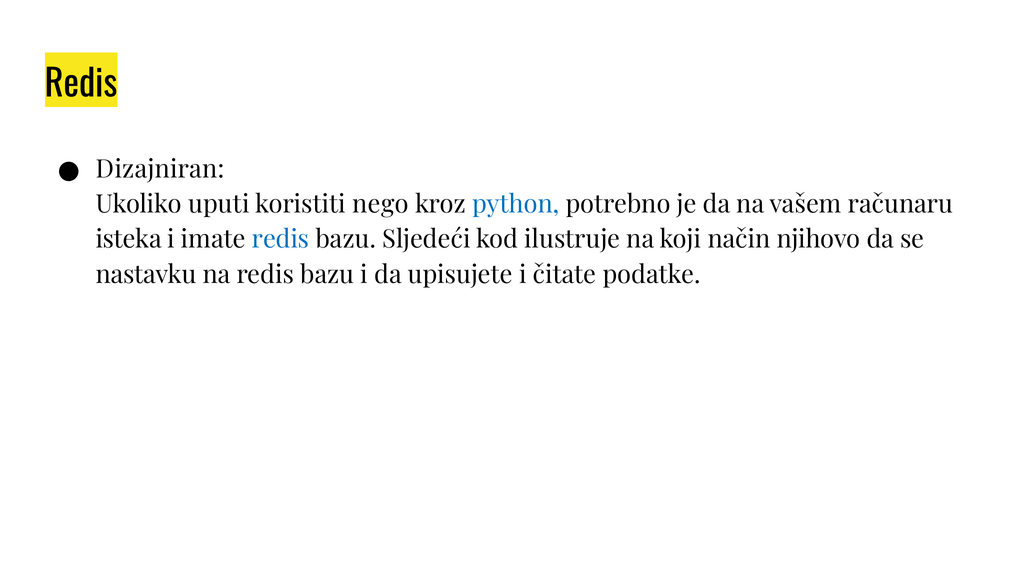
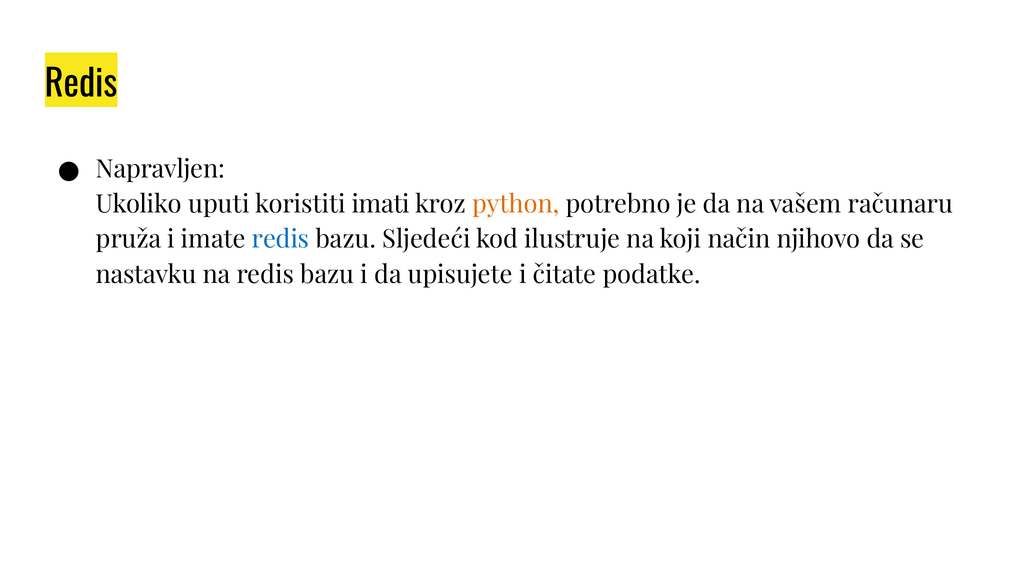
Dizajniran: Dizajniran -> Napravljen
nego: nego -> imati
python colour: blue -> orange
isteka: isteka -> pruža
